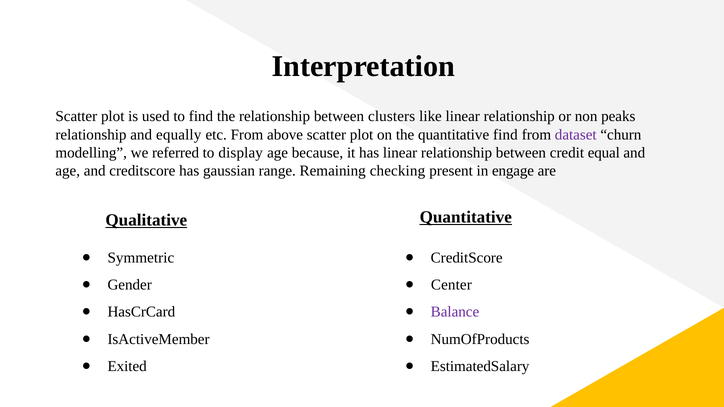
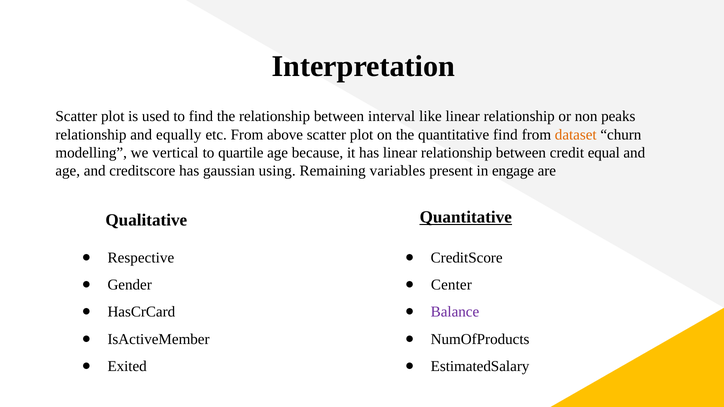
clusters: clusters -> interval
dataset colour: purple -> orange
referred: referred -> vertical
display: display -> quartile
range: range -> using
checking: checking -> variables
Qualitative underline: present -> none
Symmetric: Symmetric -> Respective
